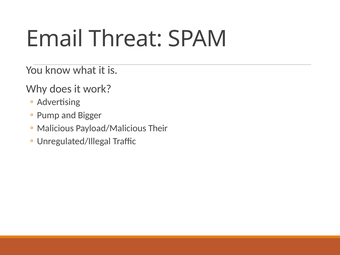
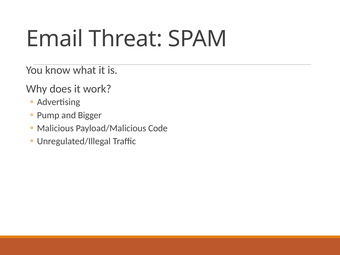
Their: Their -> Code
